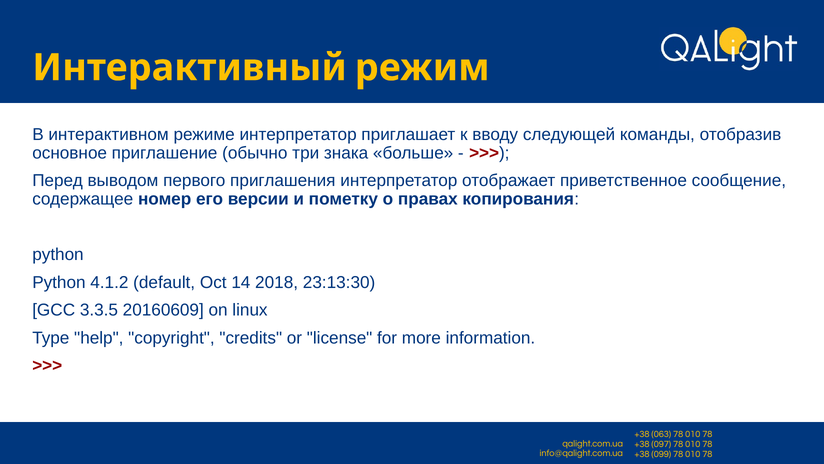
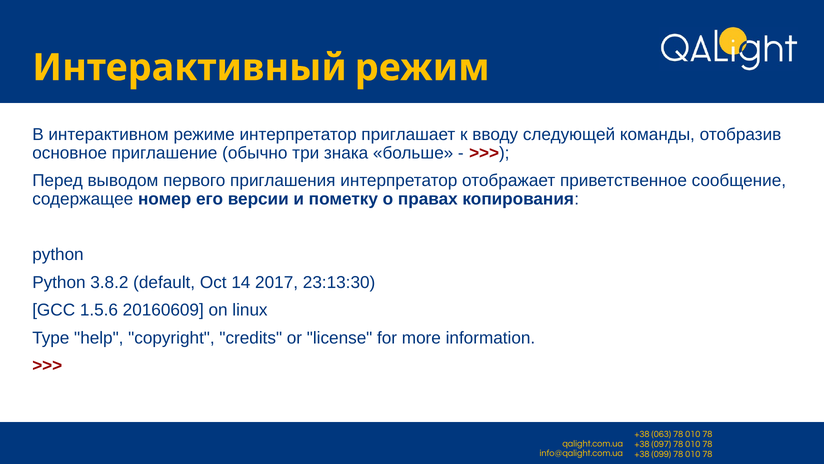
4.1.2: 4.1.2 -> 3.8.2
2018: 2018 -> 2017
3.3.5: 3.3.5 -> 1.5.6
